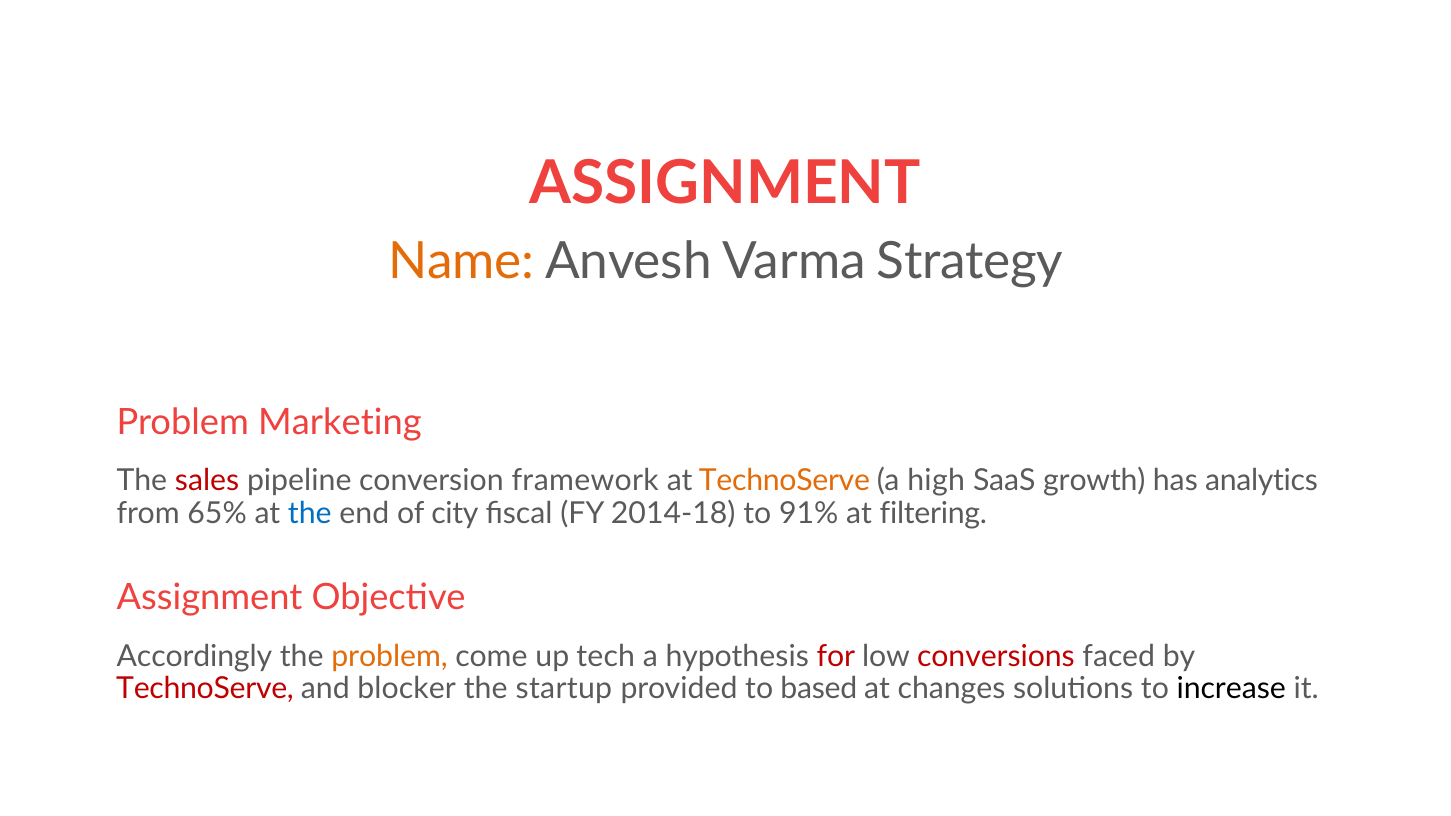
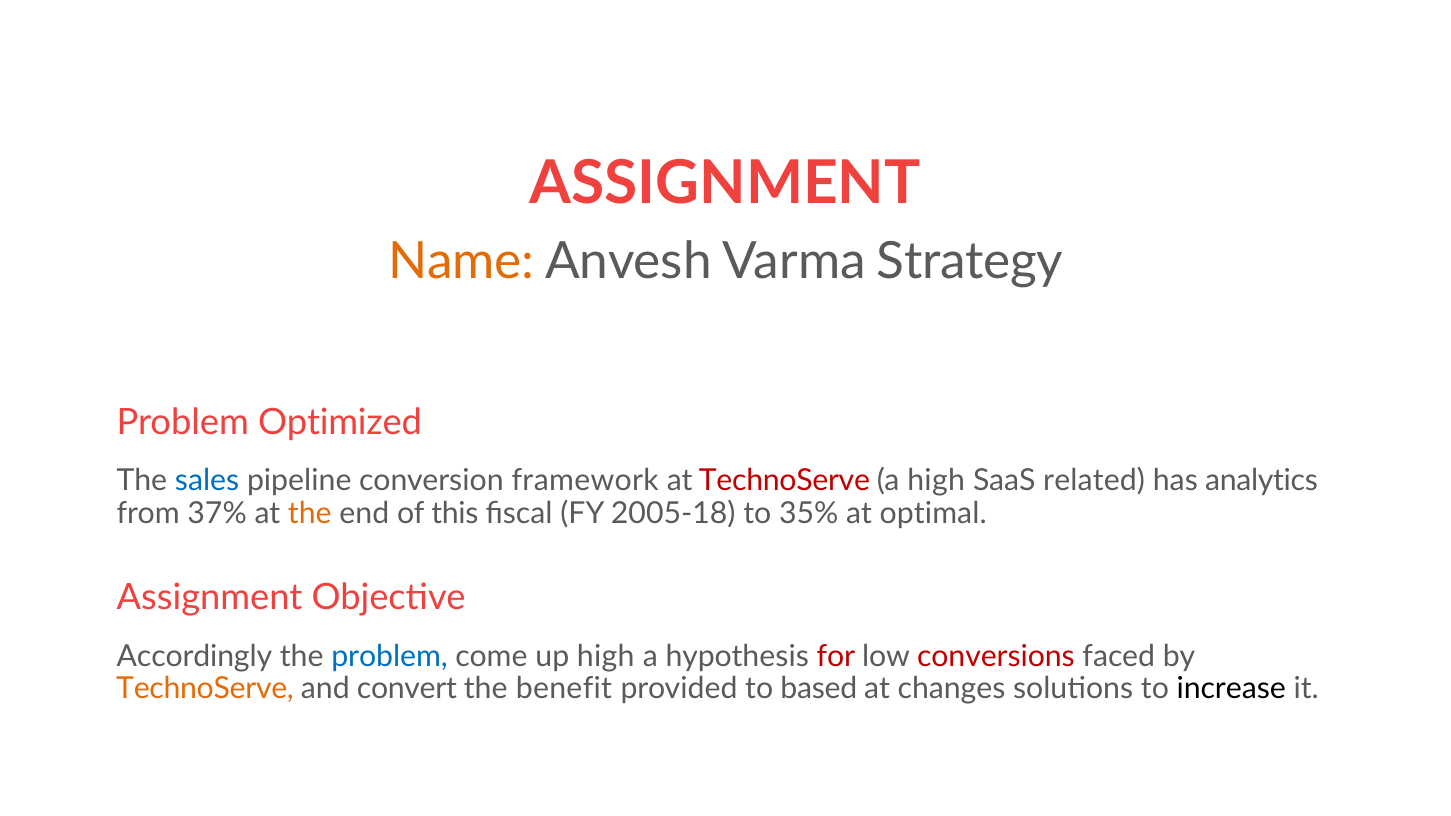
Marketing: Marketing -> Optimized
sales colour: red -> blue
TechnoServe at (784, 481) colour: orange -> red
growth: growth -> related
65%: 65% -> 37%
the at (310, 514) colour: blue -> orange
city: city -> this
2014-18: 2014-18 -> 2005-18
91%: 91% -> 35%
filtering: filtering -> optimal
problem at (390, 656) colour: orange -> blue
up tech: tech -> high
TechnoServe at (205, 689) colour: red -> orange
blocker: blocker -> convert
startup: startup -> benefit
